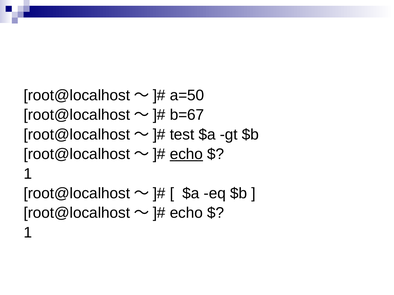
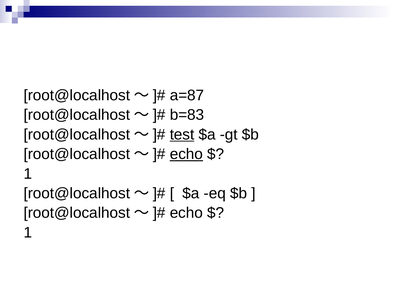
a=50: a=50 -> a=87
b=67: b=67 -> b=83
test underline: none -> present
